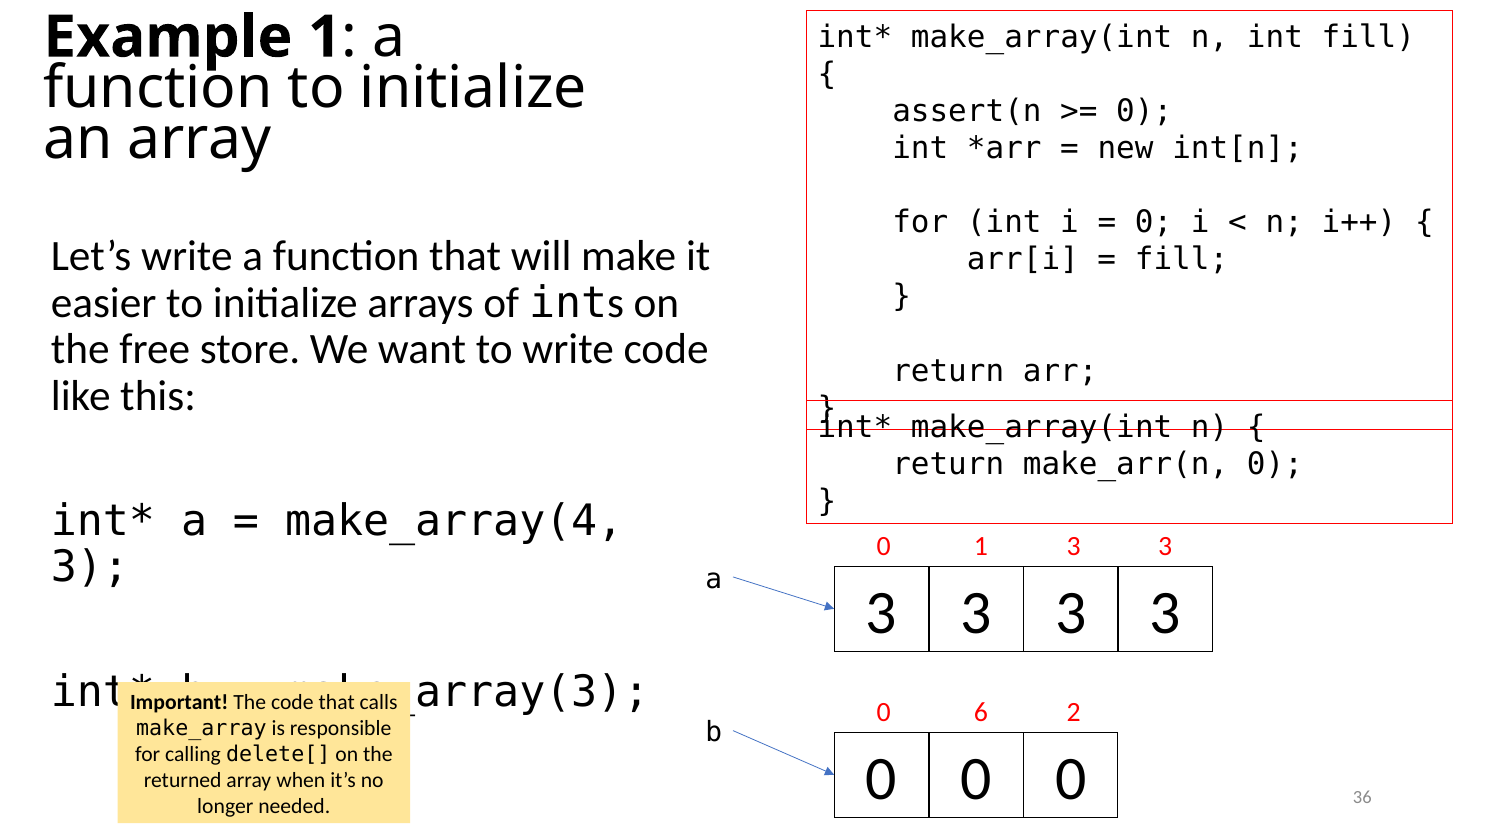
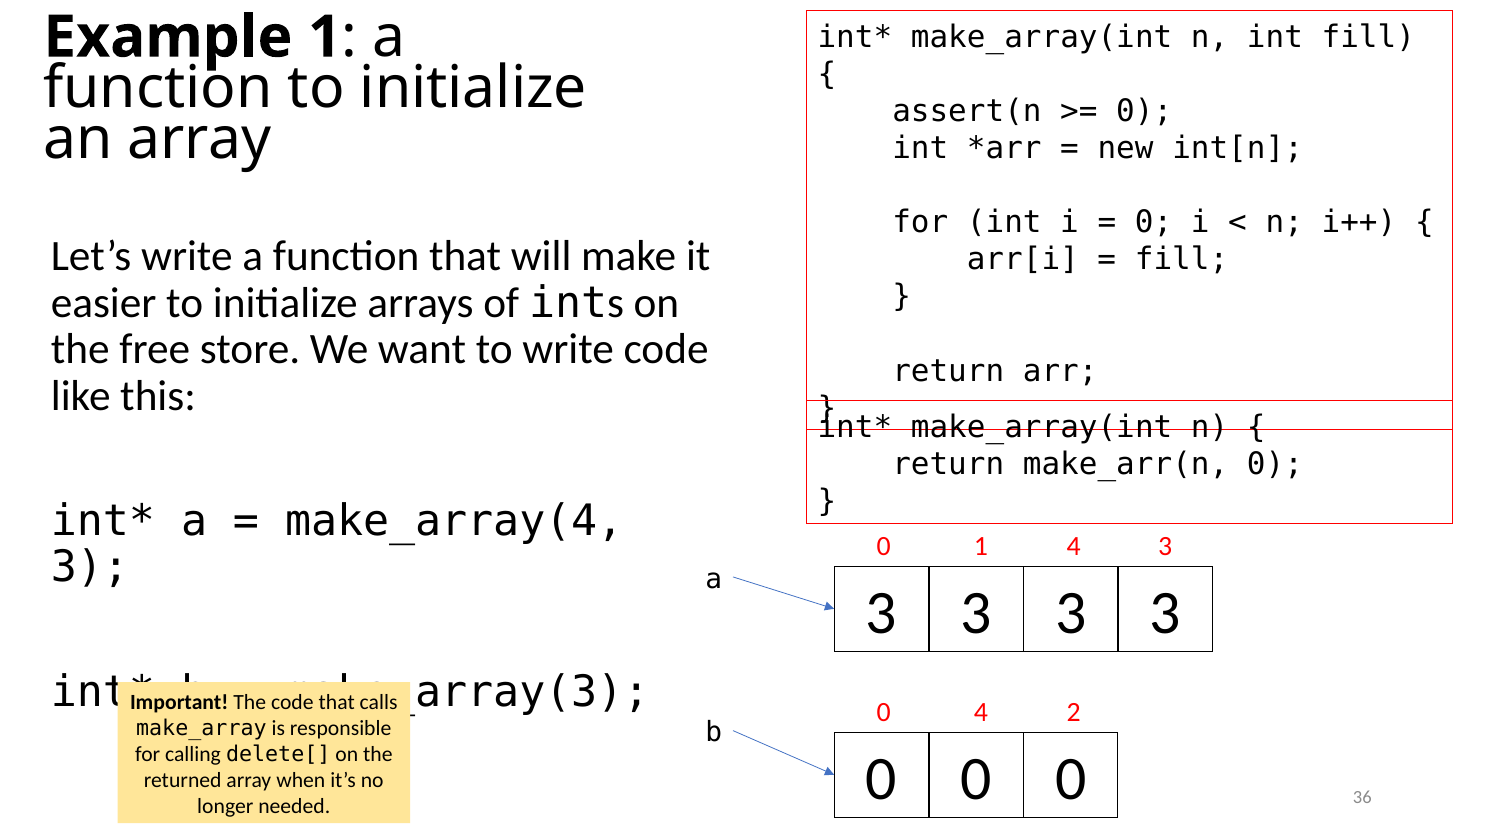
1 3: 3 -> 4
0 6: 6 -> 4
